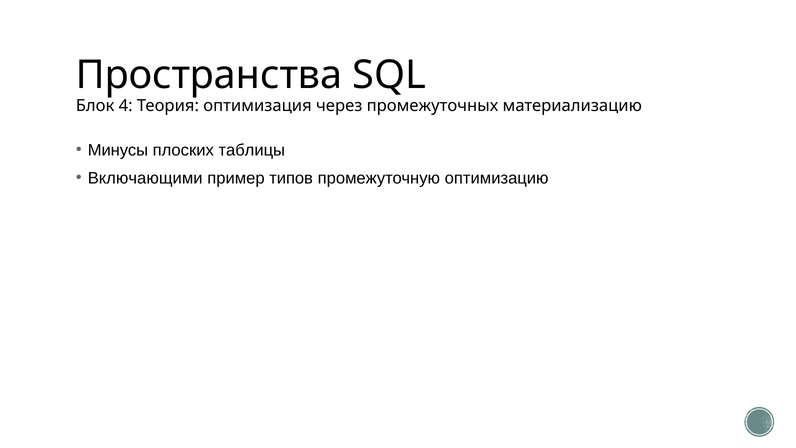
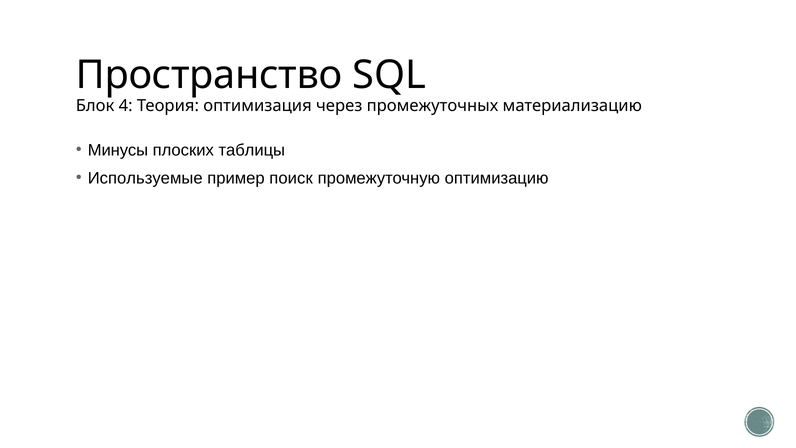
Пространства: Пространства -> Пространство
Включающими: Включающими -> Используемые
типов: типов -> поиск
